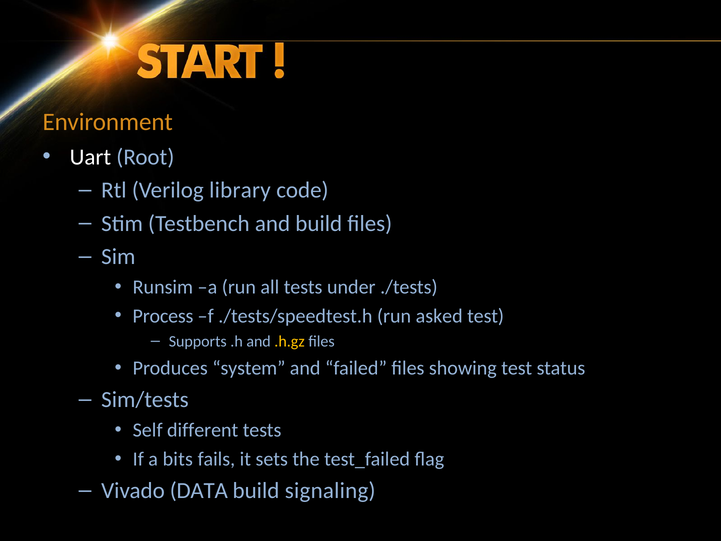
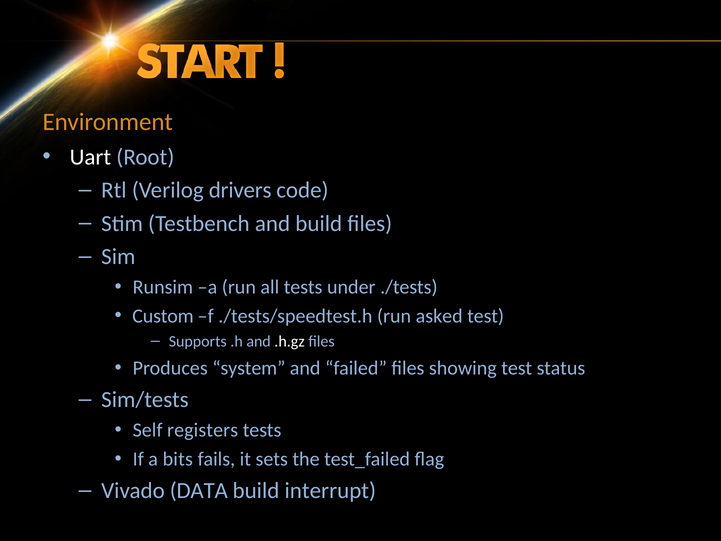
library: library -> drivers
Process: Process -> Custom
.h.gz colour: yellow -> white
different: different -> registers
signaling: signaling -> interrupt
